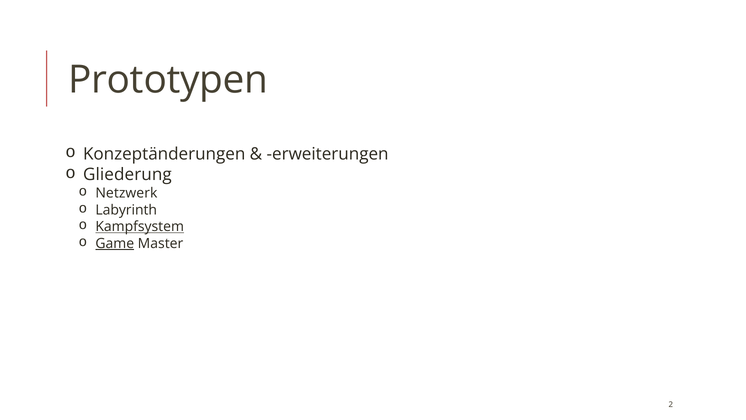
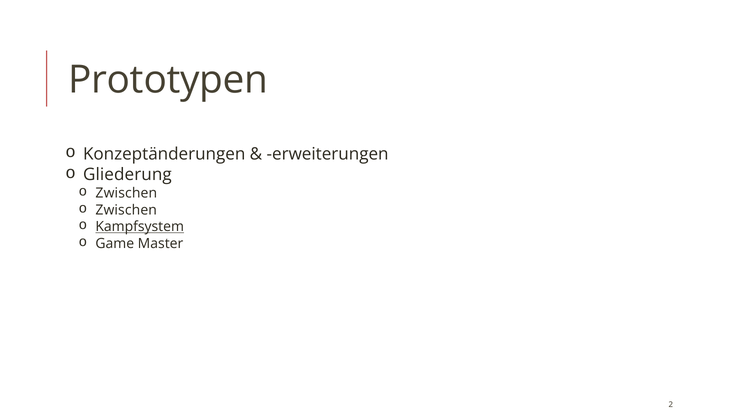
Netzwerk at (126, 193): Netzwerk -> Zwischen
Labyrinth at (126, 210): Labyrinth -> Zwischen
Game underline: present -> none
